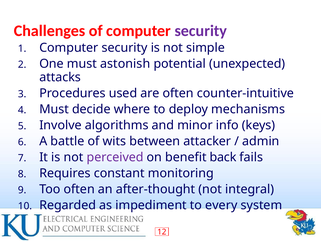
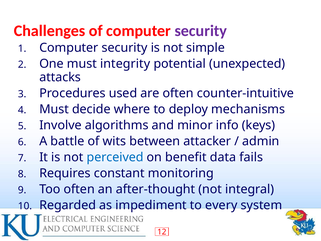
astonish: astonish -> integrity
perceived colour: purple -> blue
back: back -> data
